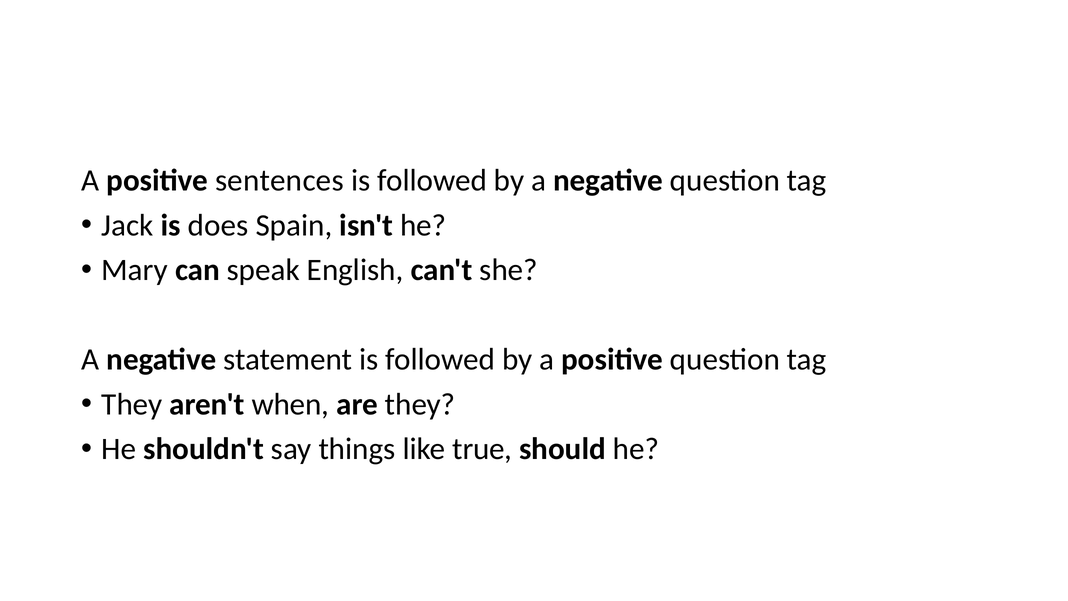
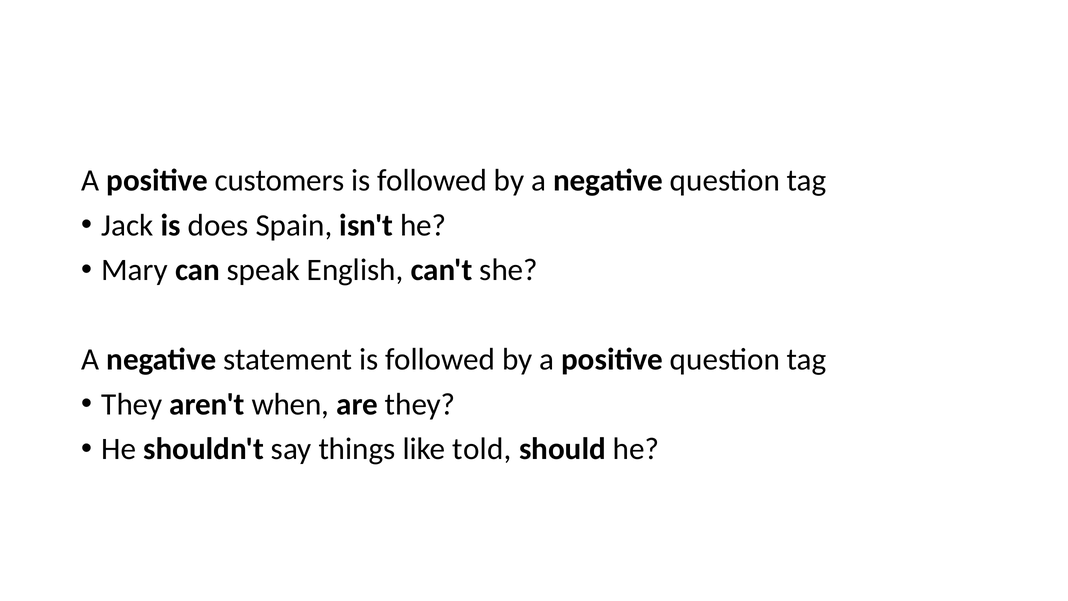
sentences: sentences -> customers
true: true -> told
